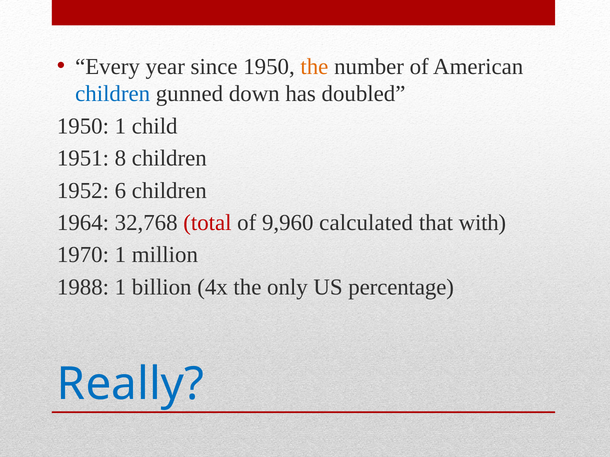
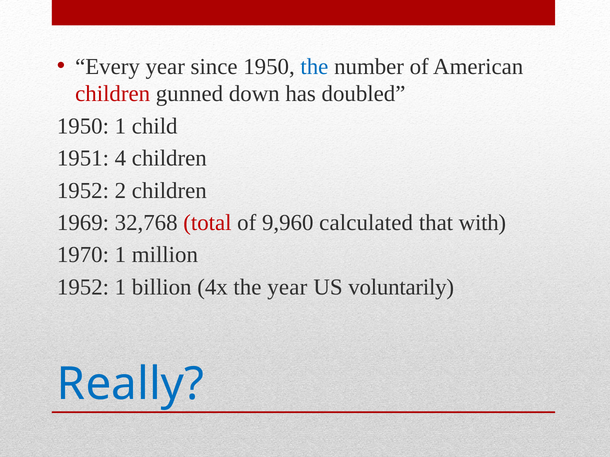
the at (314, 67) colour: orange -> blue
children at (113, 94) colour: blue -> red
8: 8 -> 4
6: 6 -> 2
1964: 1964 -> 1969
1988 at (83, 287): 1988 -> 1952
the only: only -> year
percentage: percentage -> voluntarily
